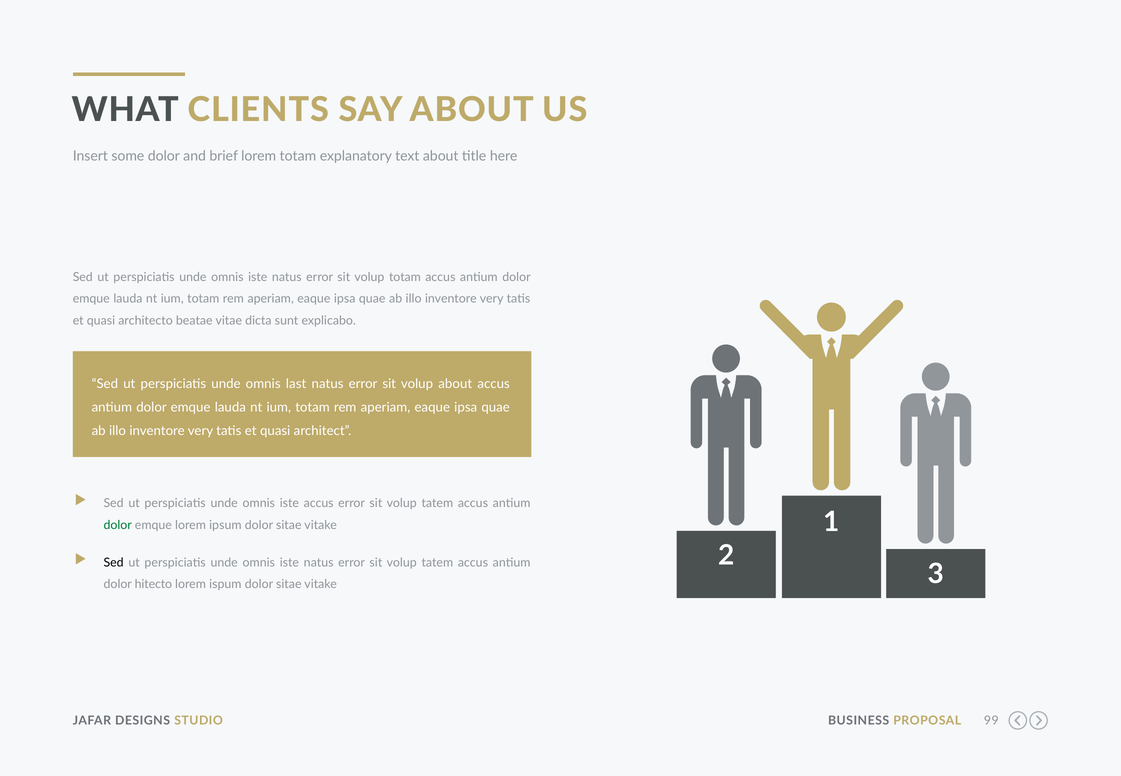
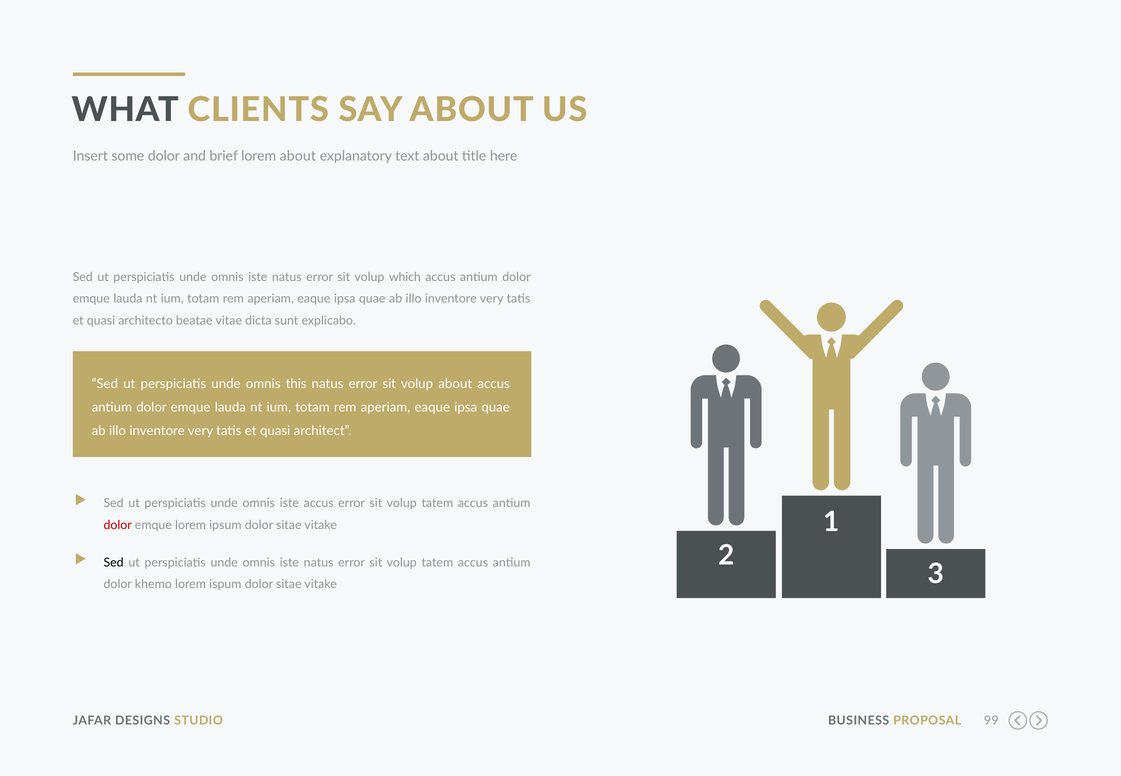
lorem totam: totam -> about
volup totam: totam -> which
last: last -> this
dolor at (118, 525) colour: green -> red
hitecto: hitecto -> khemo
